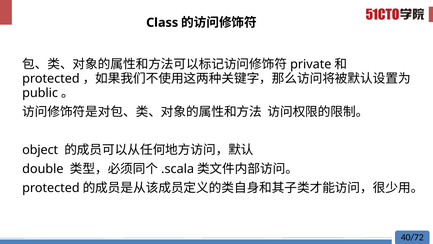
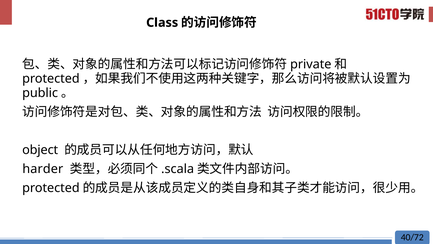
double: double -> harder
